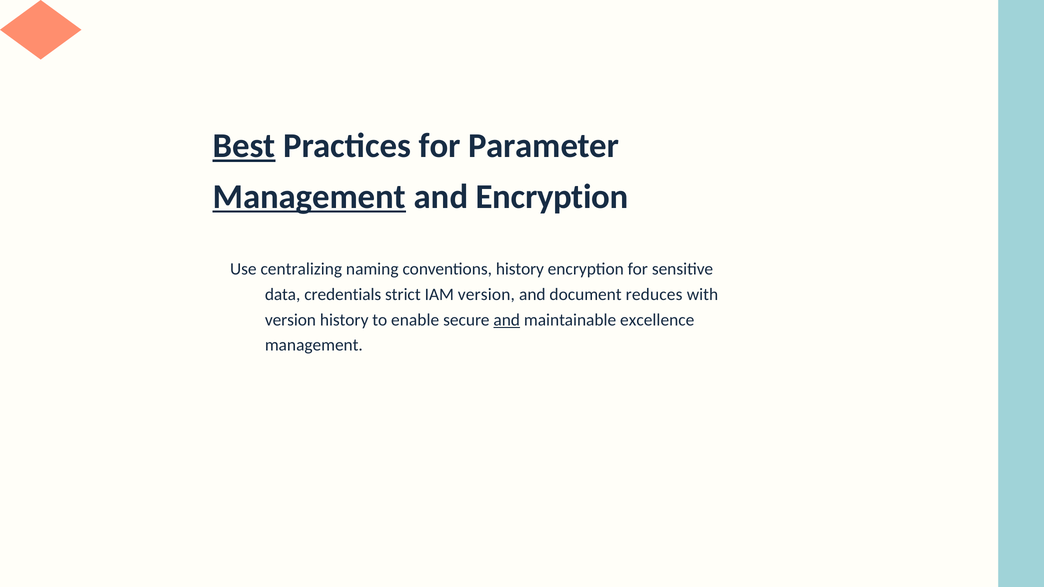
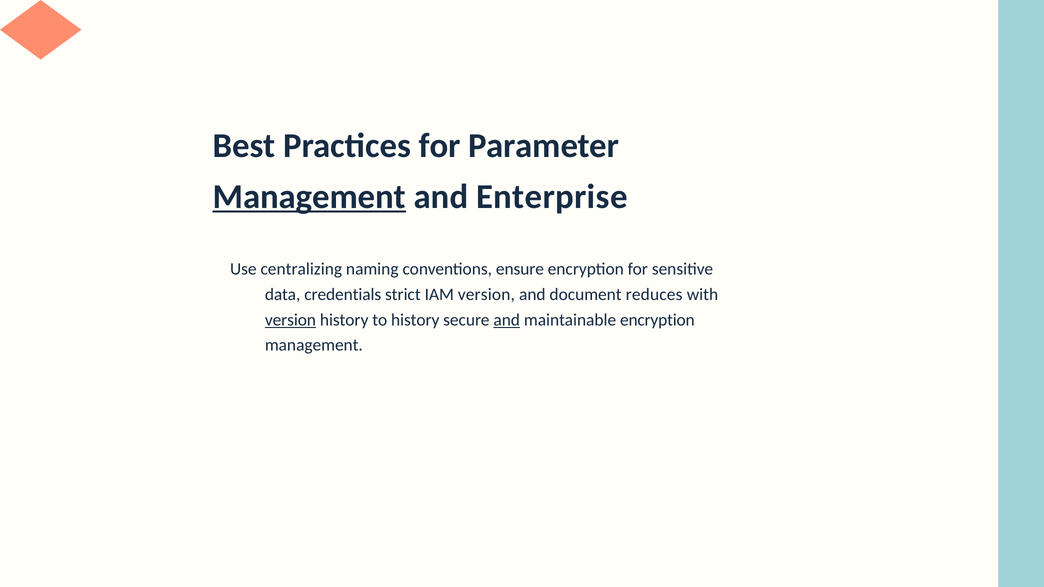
Best underline: present -> none
and Encryption: Encryption -> Enterprise
conventions history: history -> ensure
version at (290, 320) underline: none -> present
to enable: enable -> history
maintainable excellence: excellence -> encryption
